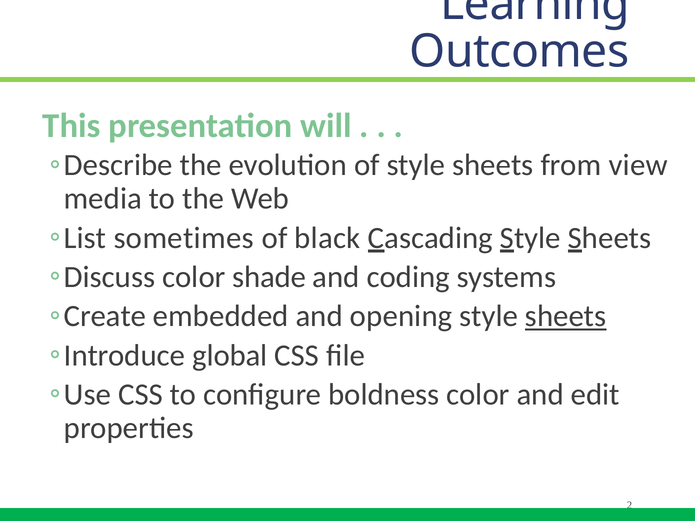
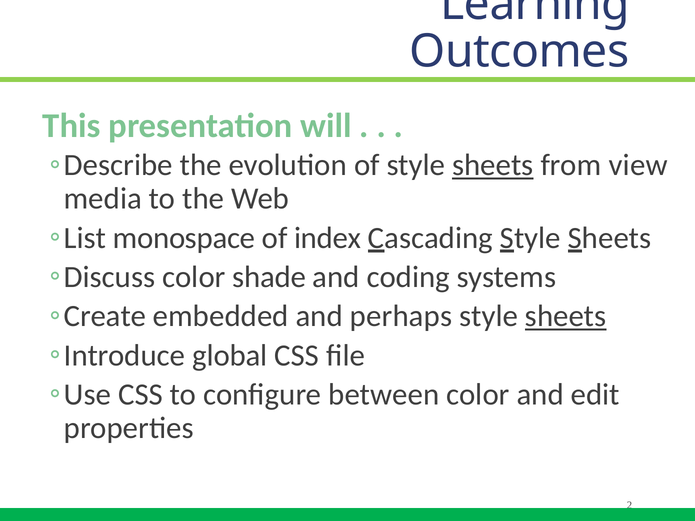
sheets at (493, 165) underline: none -> present
sometimes: sometimes -> monospace
black: black -> index
opening: opening -> perhaps
boldness: boldness -> between
